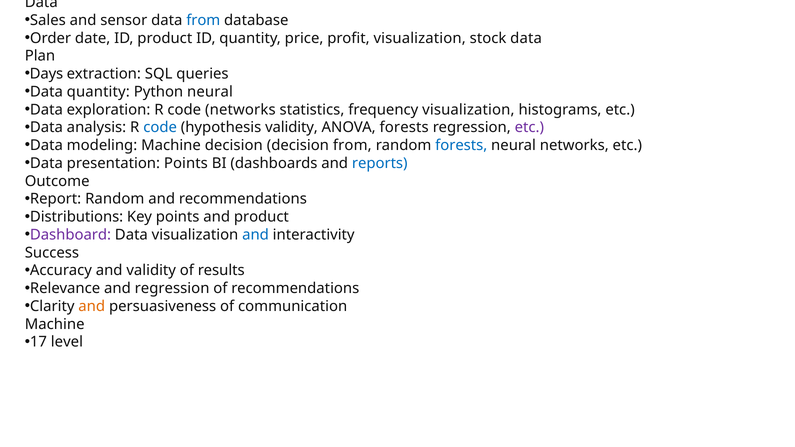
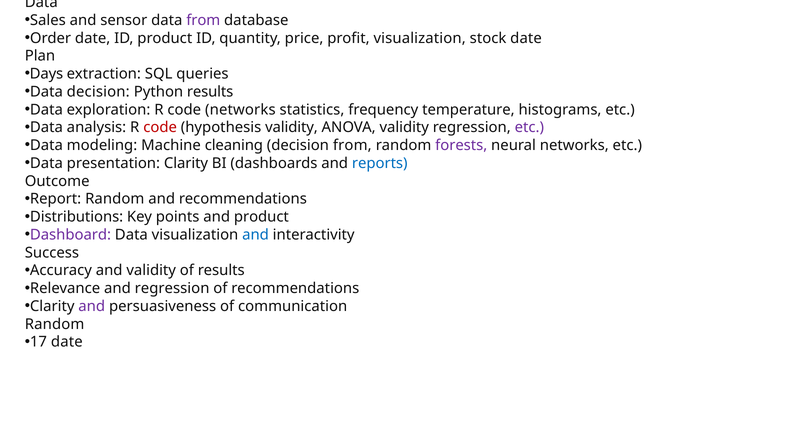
from at (203, 20) colour: blue -> purple
stock data: data -> date
Data quantity: quantity -> decision
Python neural: neural -> results
frequency visualization: visualization -> temperature
code at (160, 128) colour: blue -> red
ANOVA forests: forests -> validity
Machine decision: decision -> cleaning
forests at (461, 145) colour: blue -> purple
presentation Points: Points -> Clarity
and at (92, 306) colour: orange -> purple
Machine at (55, 324): Machine -> Random
17 level: level -> date
